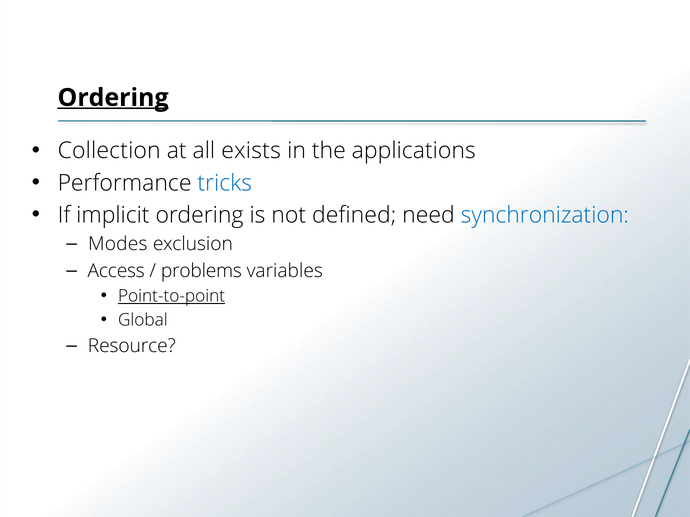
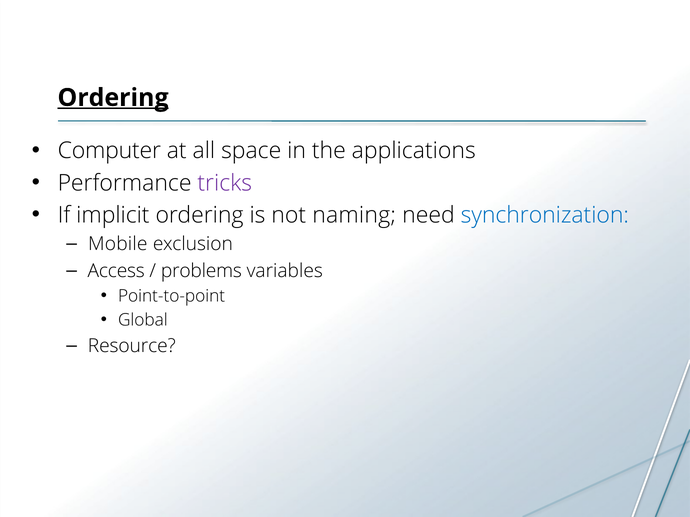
Collection: Collection -> Computer
exists: exists -> space
tricks colour: blue -> purple
defined: defined -> naming
Modes: Modes -> Mobile
Point-to-point underline: present -> none
